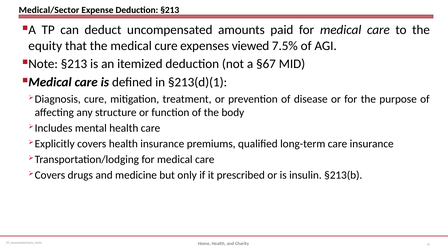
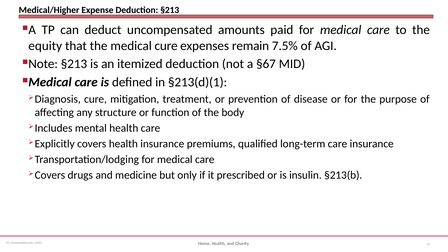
Medical/Sector: Medical/Sector -> Medical/Higher
viewed: viewed -> remain
